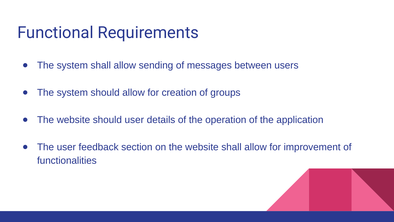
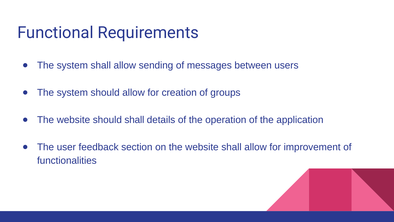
should user: user -> shall
